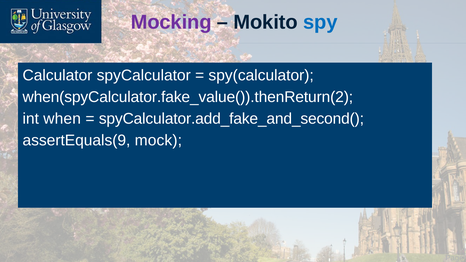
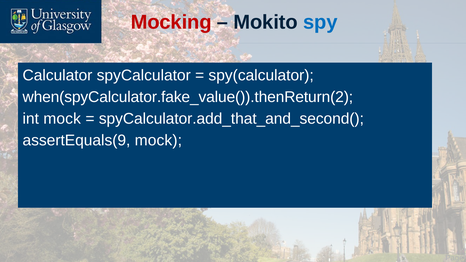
Mocking colour: purple -> red
int when: when -> mock
spyCalculator.add_fake_and_second(: spyCalculator.add_fake_and_second( -> spyCalculator.add_that_and_second(
